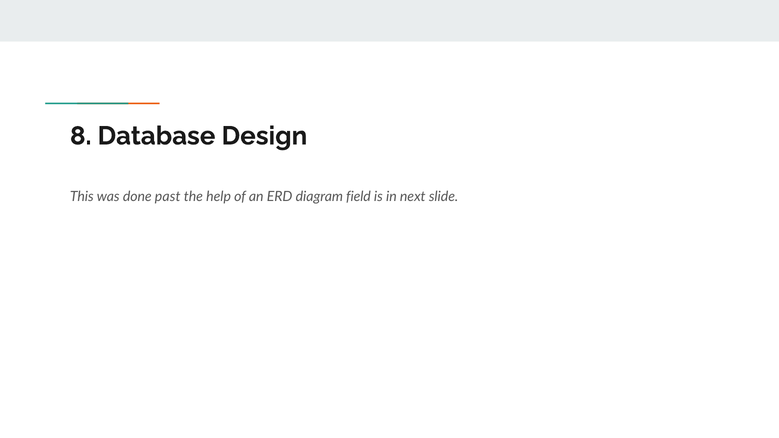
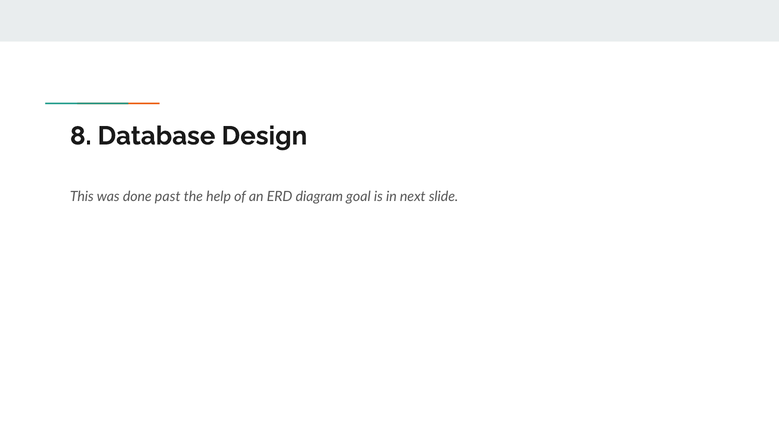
field: field -> goal
